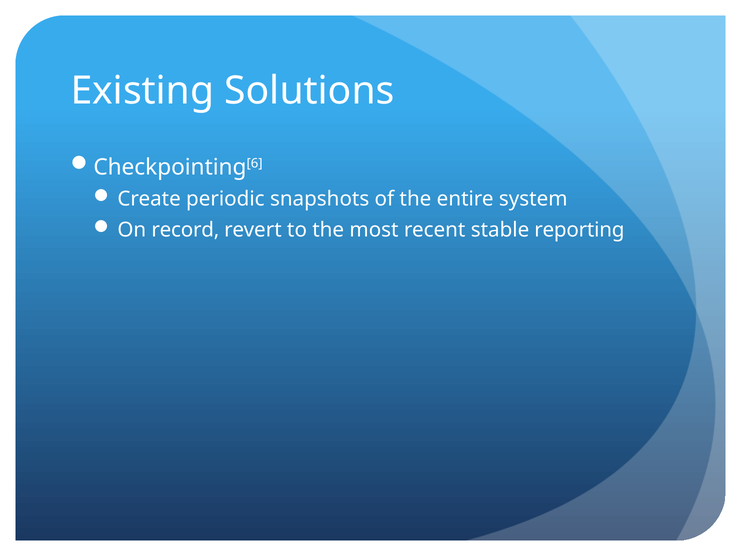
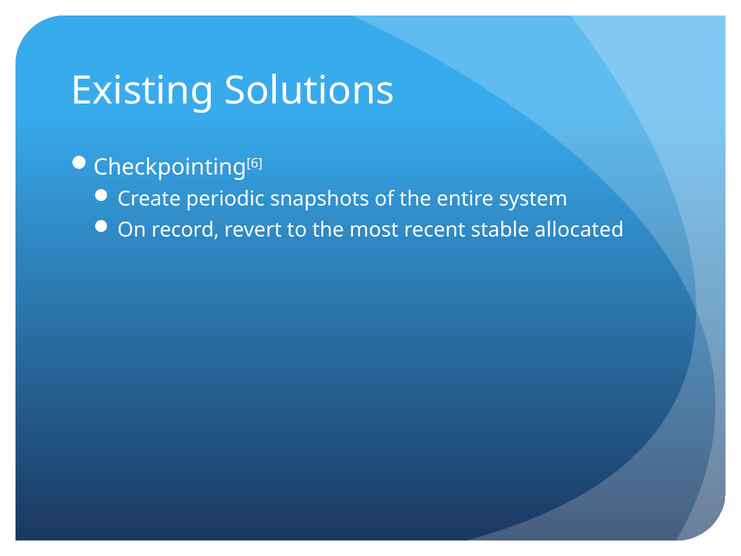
reporting: reporting -> allocated
